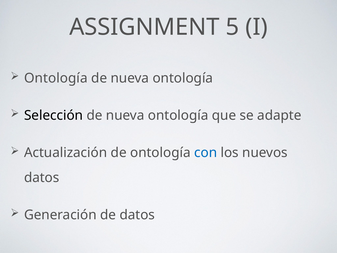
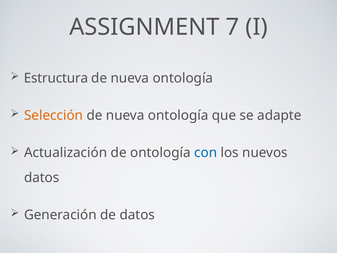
5: 5 -> 7
Ontología at (56, 78): Ontología -> Estructura
Selección colour: black -> orange
